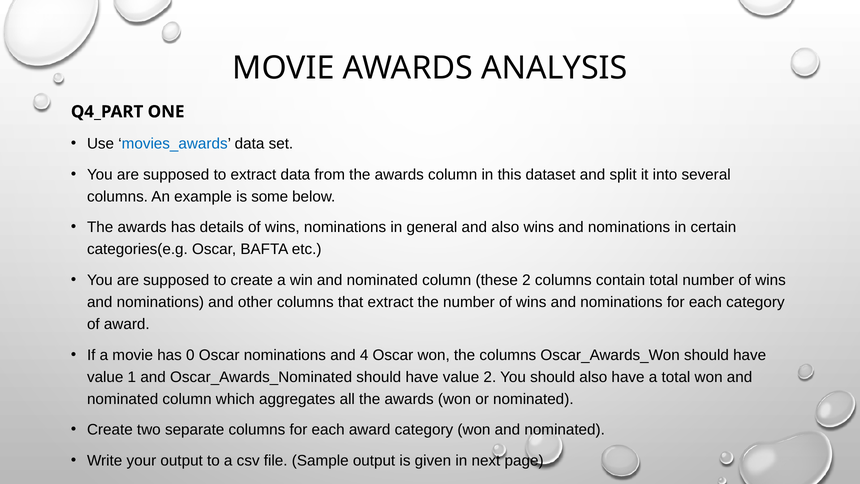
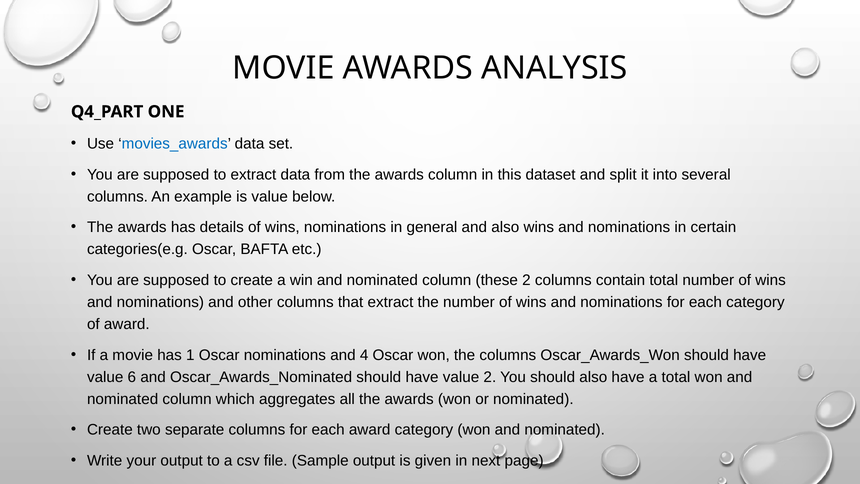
is some: some -> value
0: 0 -> 1
1: 1 -> 6
